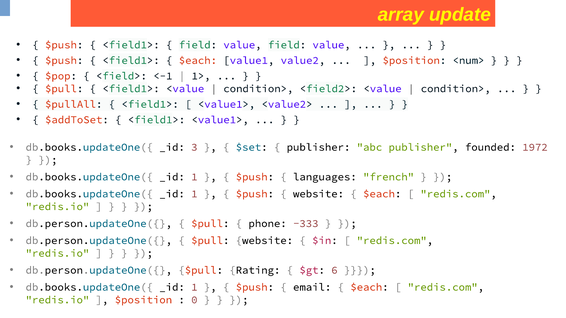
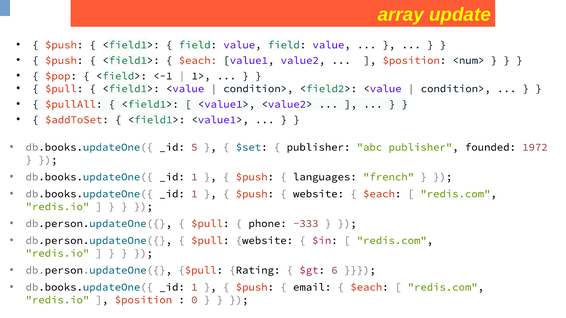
3: 3 -> 5
